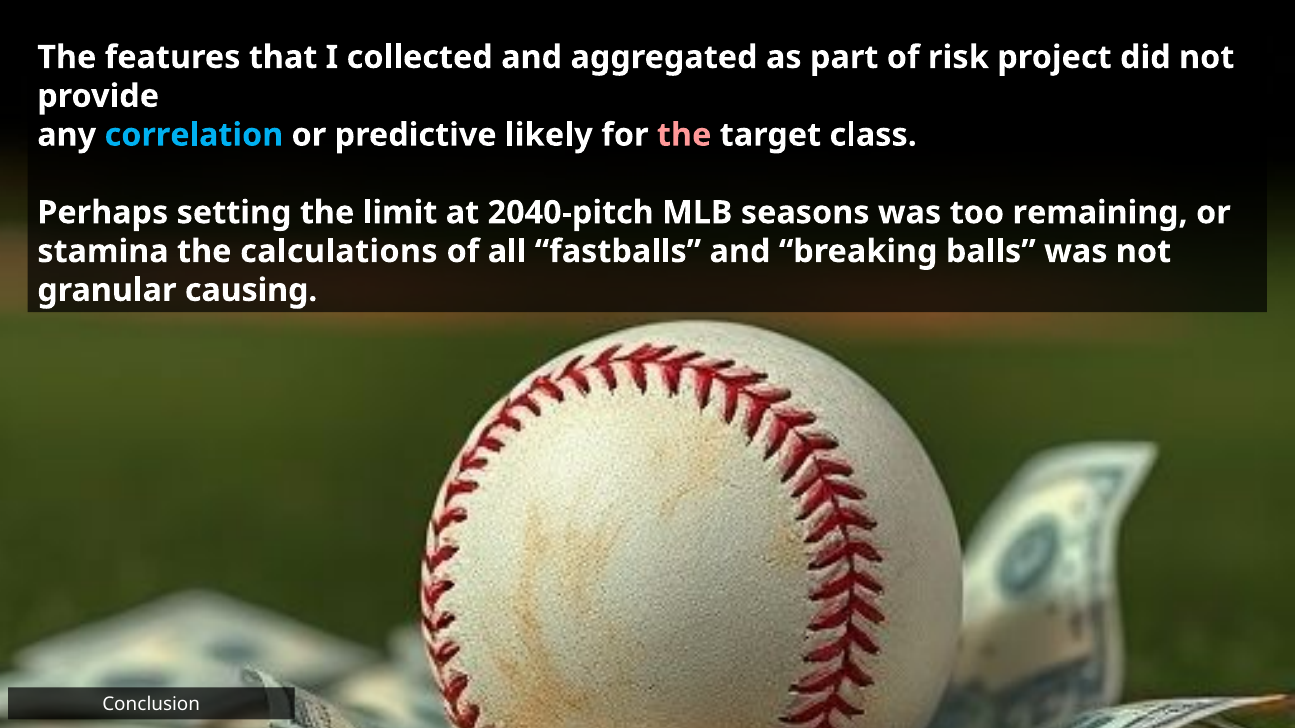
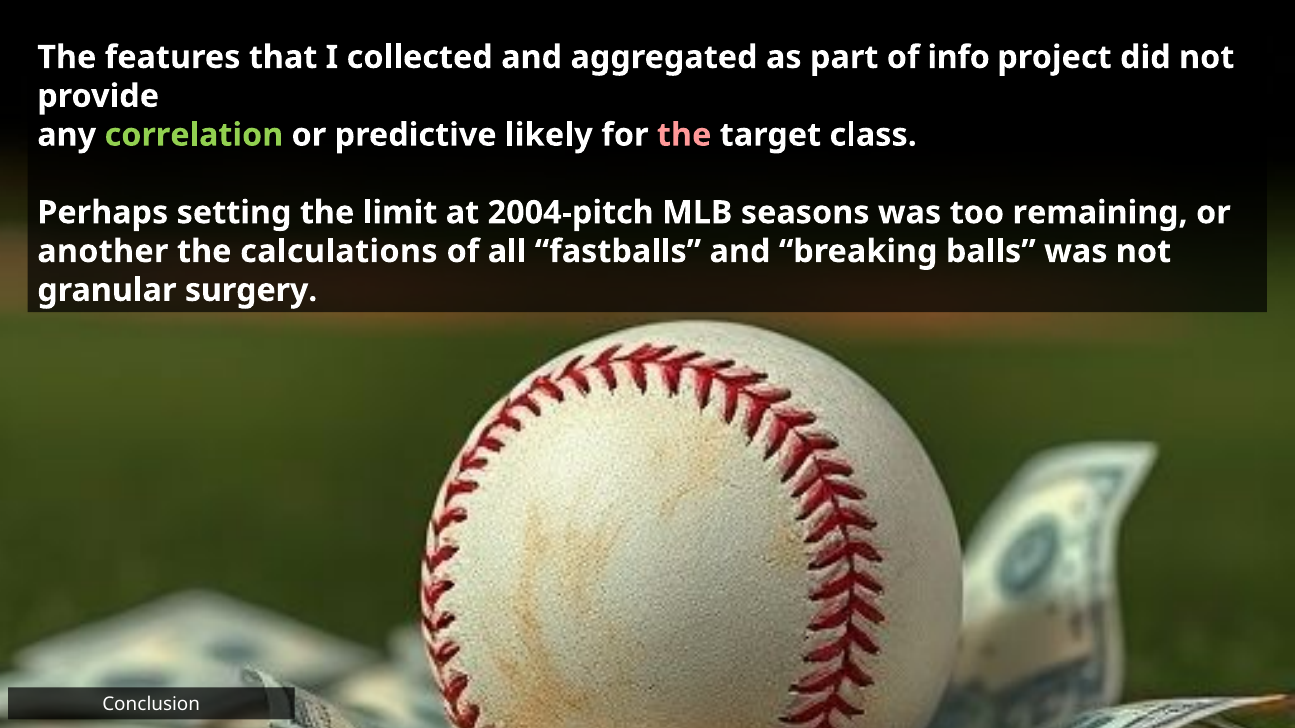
risk: risk -> info
correlation colour: light blue -> light green
2040-pitch: 2040-pitch -> 2004-pitch
stamina: stamina -> another
causing: causing -> surgery
